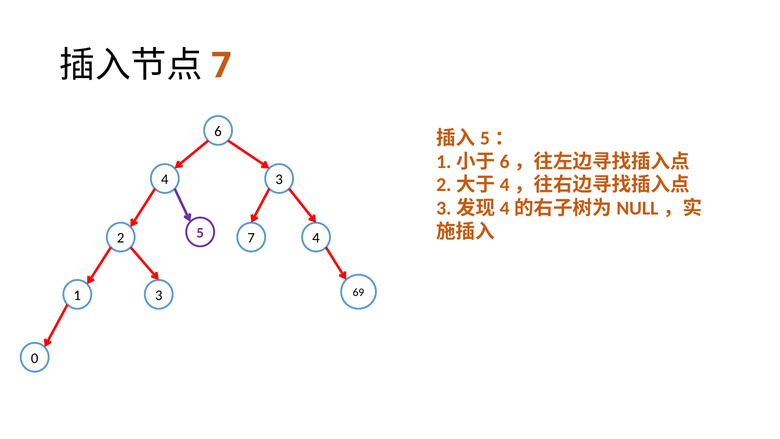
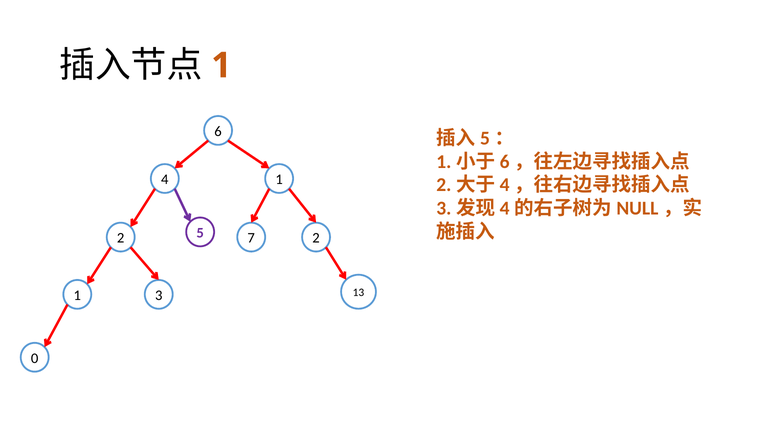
7 at (221, 66): 7 -> 1
4 3: 3 -> 1
7 4: 4 -> 2
69: 69 -> 13
